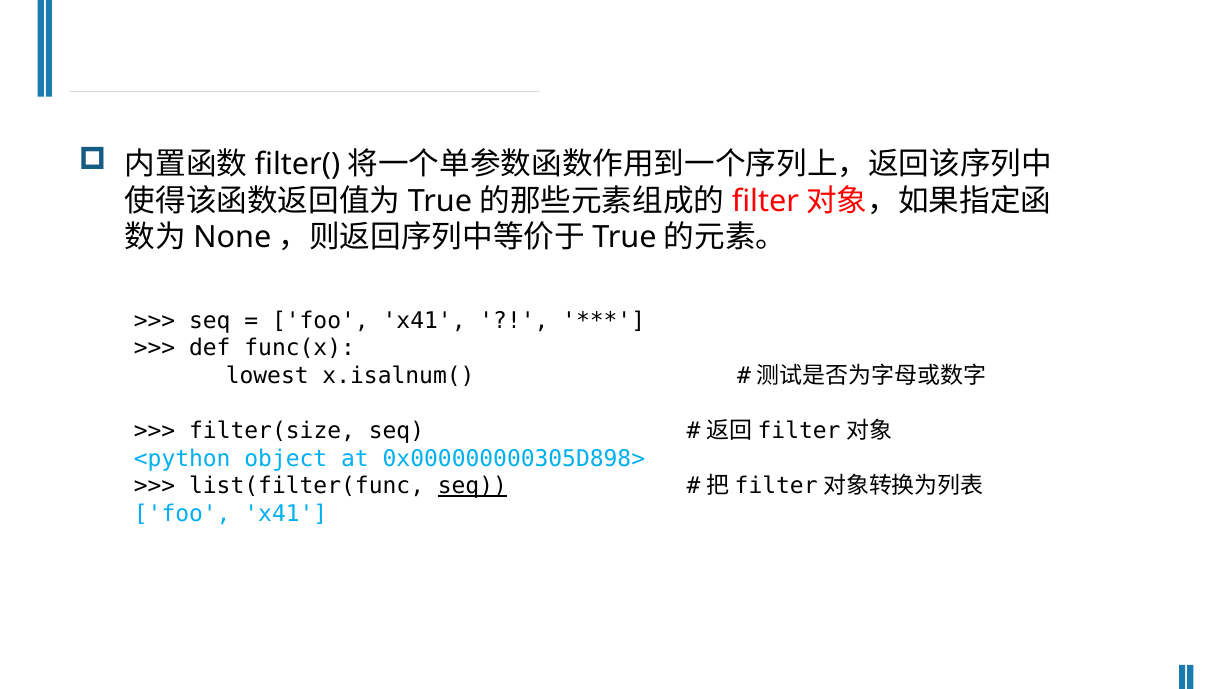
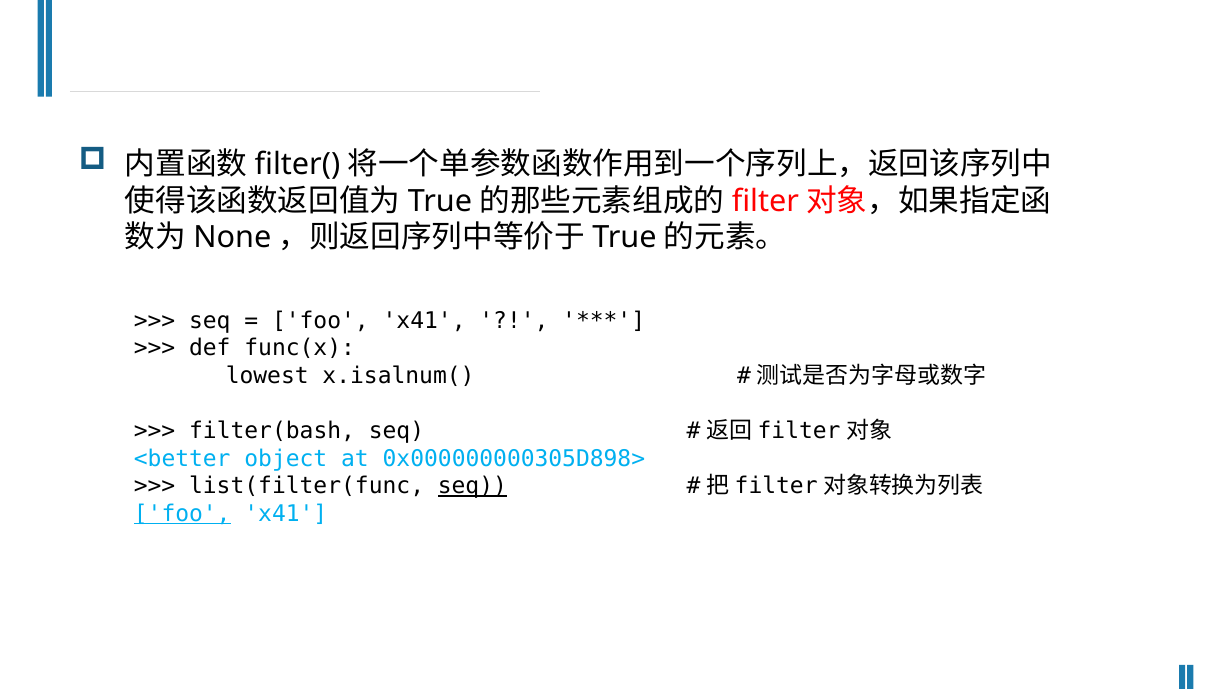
filter(size: filter(size -> filter(bash
<python: <python -> <better
foo at (182, 514) underline: none -> present
